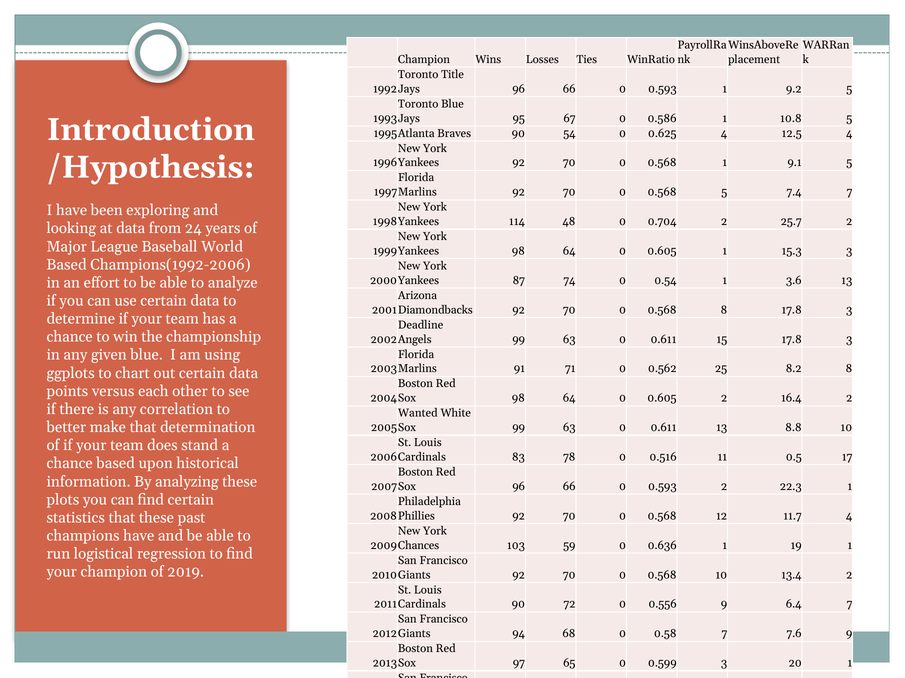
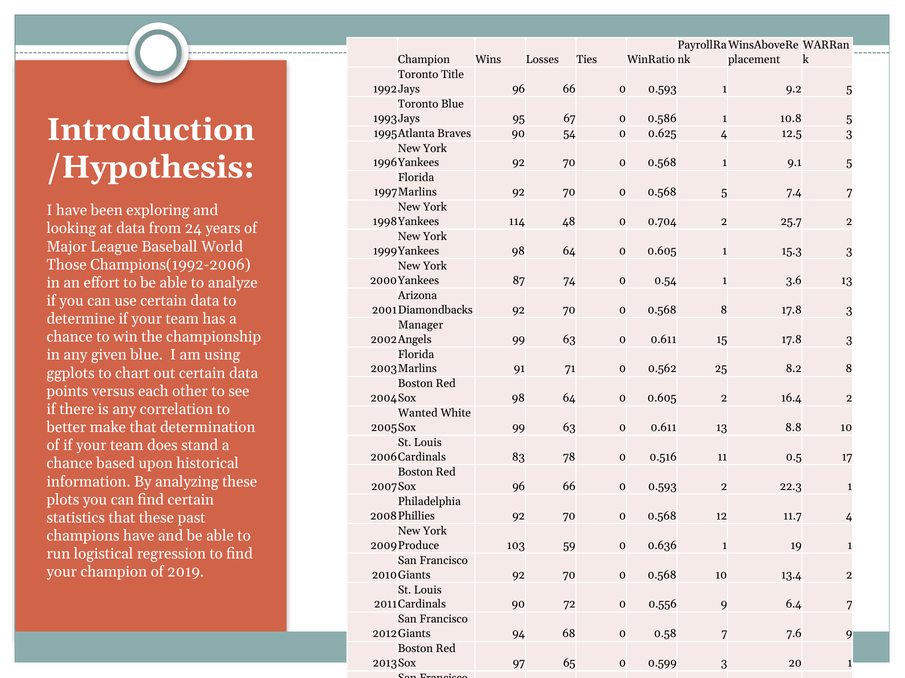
12.5 4: 4 -> 3
Based at (67, 265): Based -> Those
Deadline: Deadline -> Manager
Chances: Chances -> Produce
